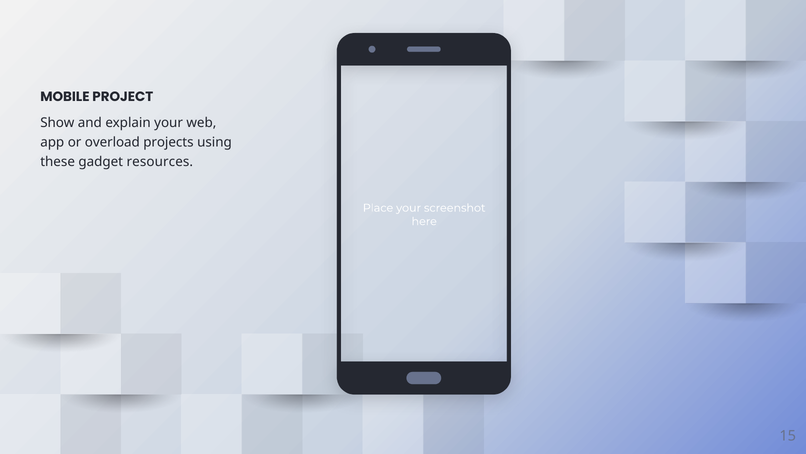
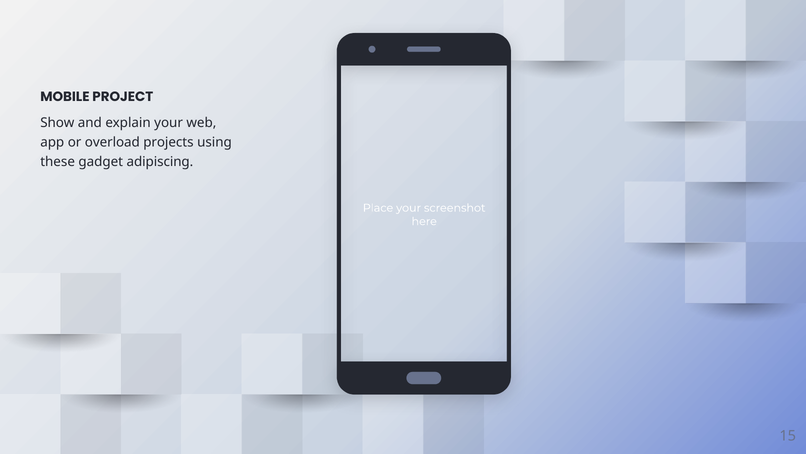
resources: resources -> adipiscing
